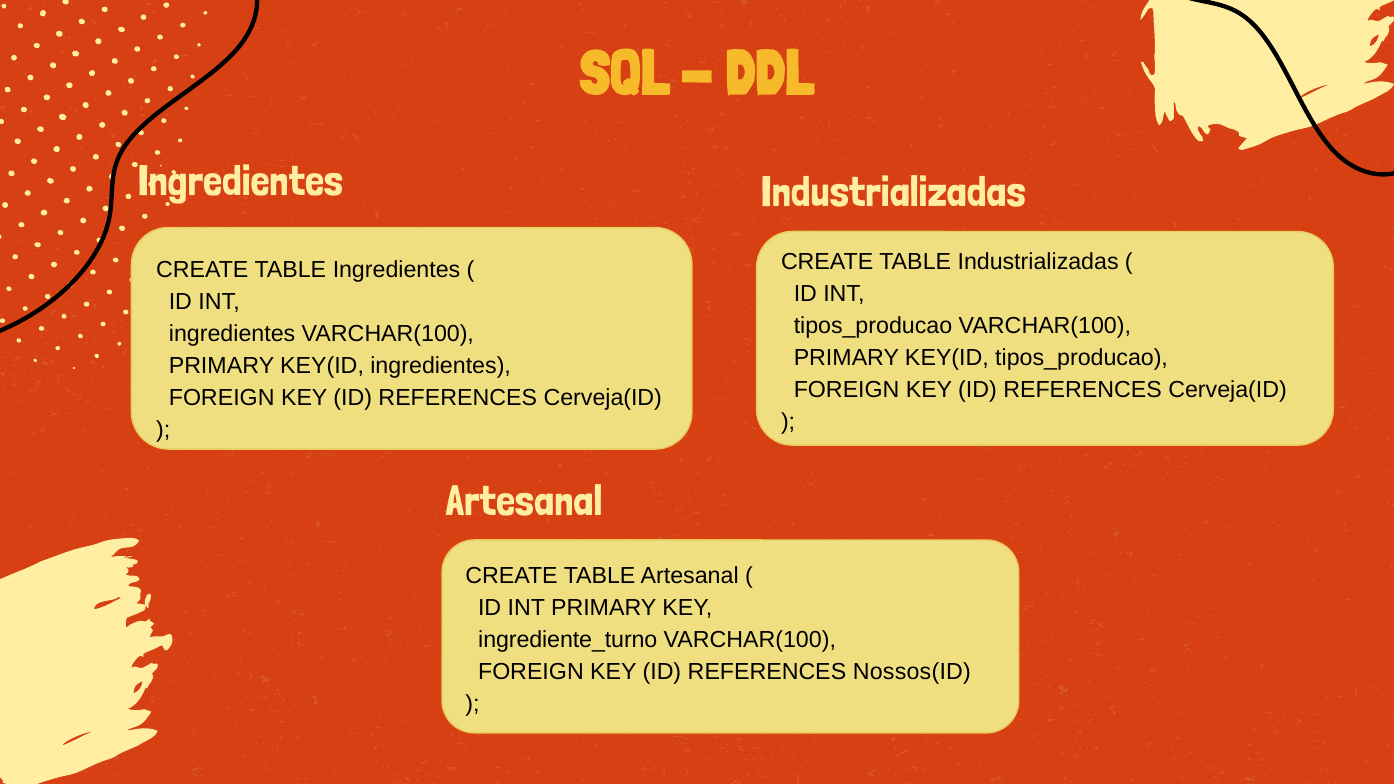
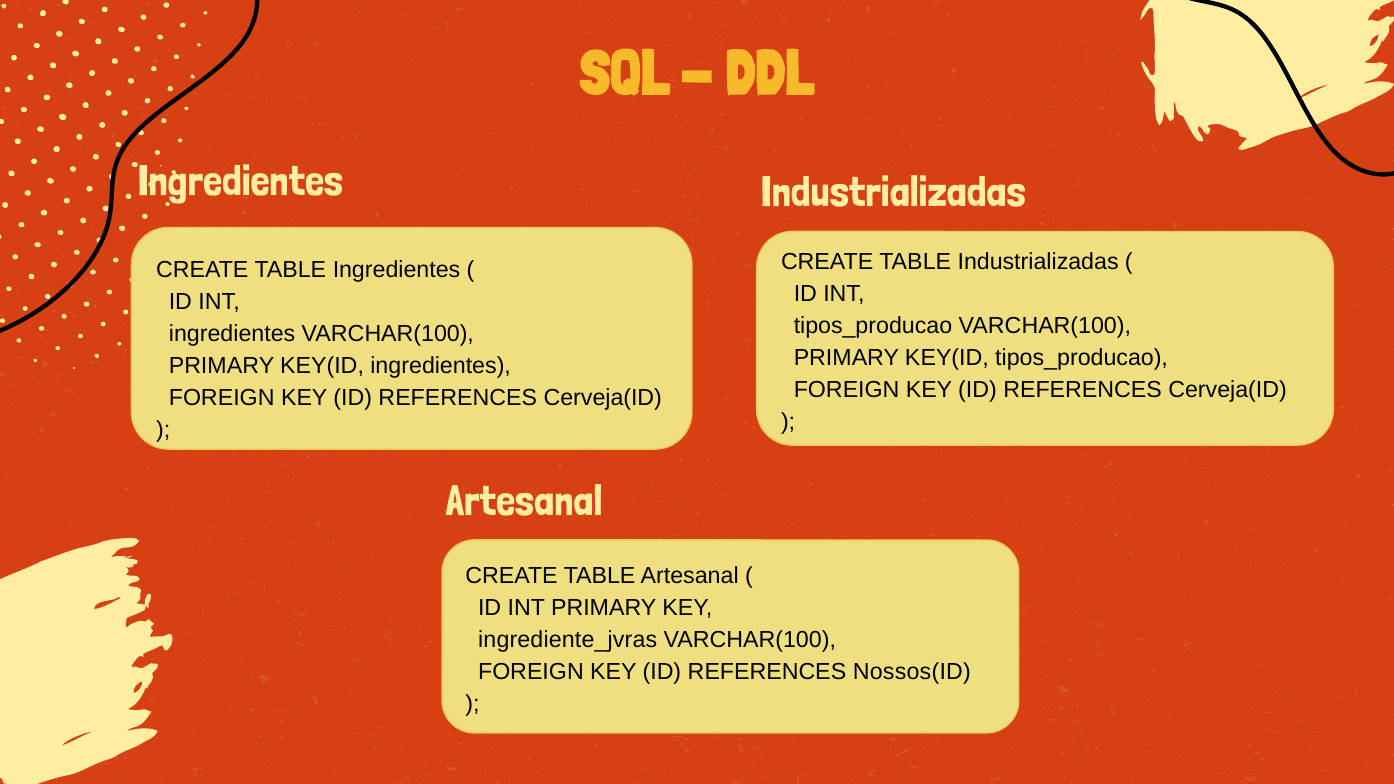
ingrediente_turno: ingrediente_turno -> ingrediente_jvras
